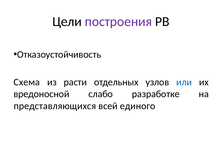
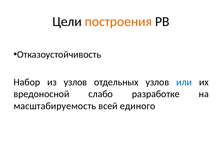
построения colour: purple -> orange
Схема: Схема -> Набор
из расти: расти -> узлов
представляющихся: представляющихся -> масштабируемость
